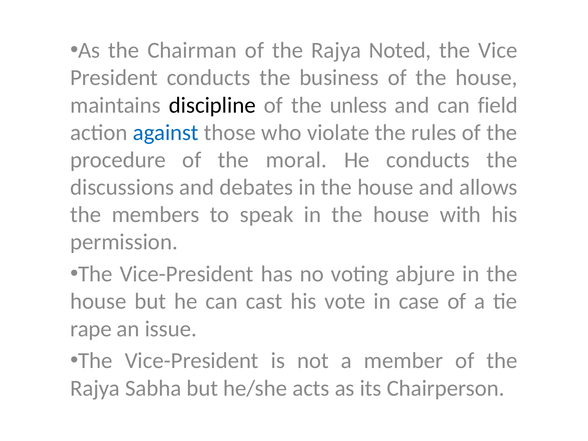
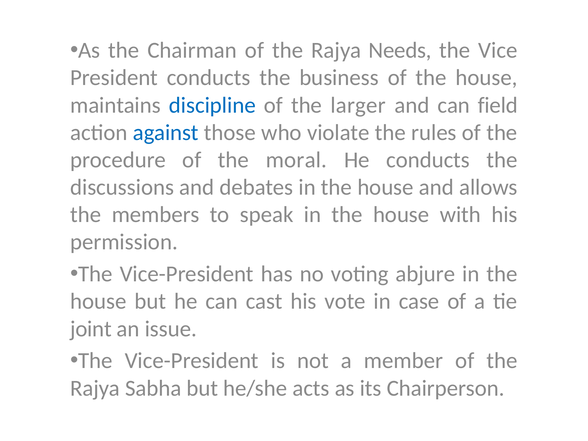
Noted: Noted -> Needs
discipline colour: black -> blue
unless: unless -> larger
rape: rape -> joint
